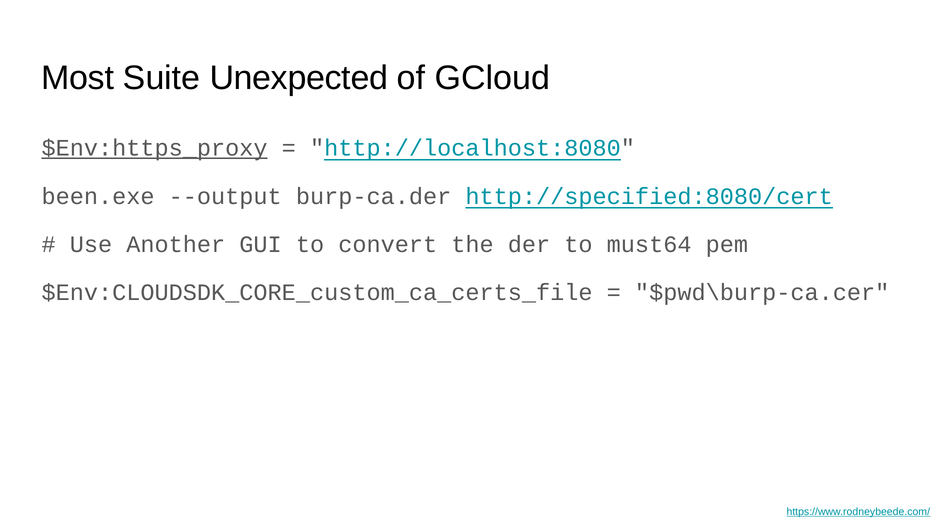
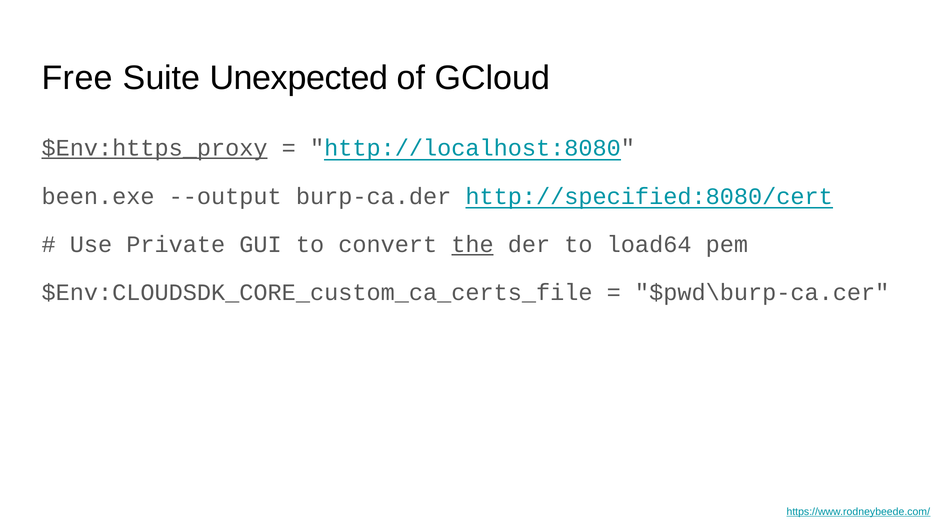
Most: Most -> Free
Another: Another -> Private
the underline: none -> present
must64: must64 -> load64
